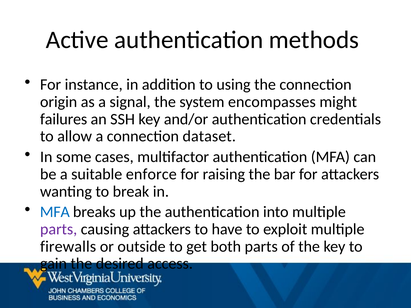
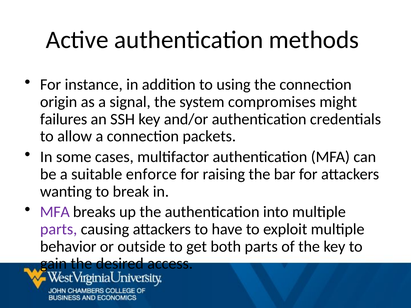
encompasses: encompasses -> compromises
dataset: dataset -> packets
MFA at (55, 212) colour: blue -> purple
firewalls: firewalls -> behavior
